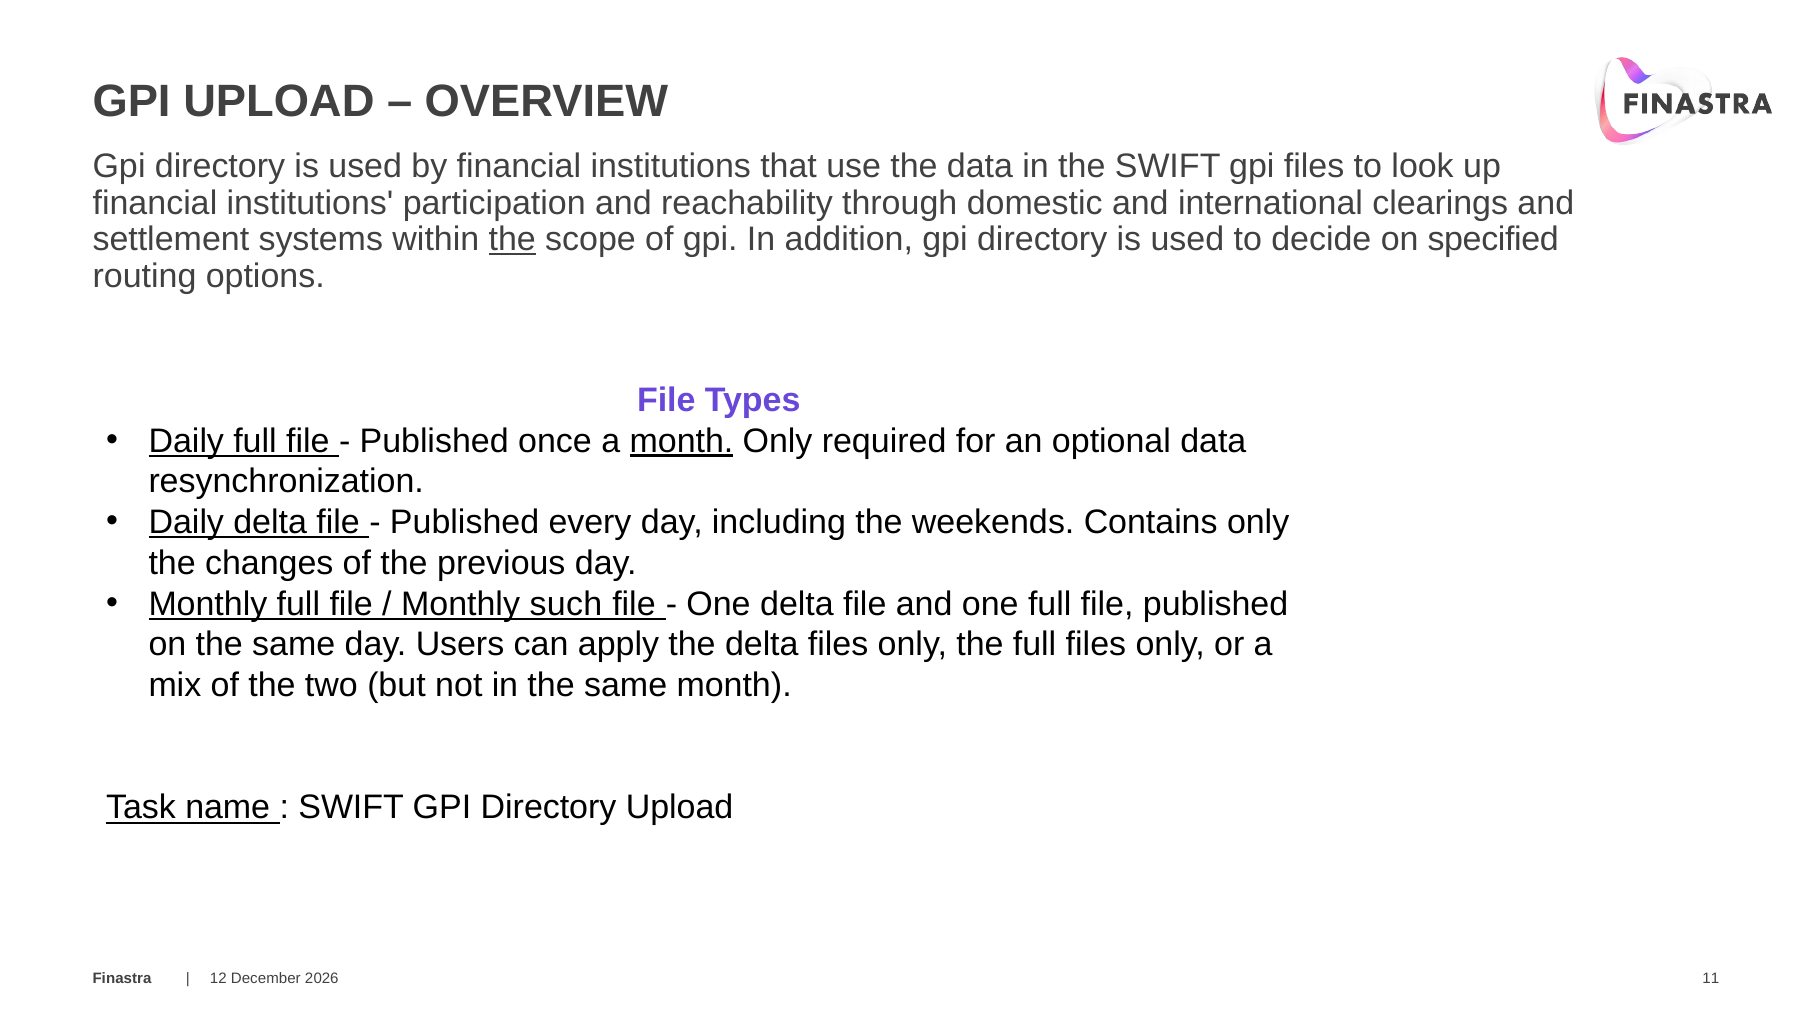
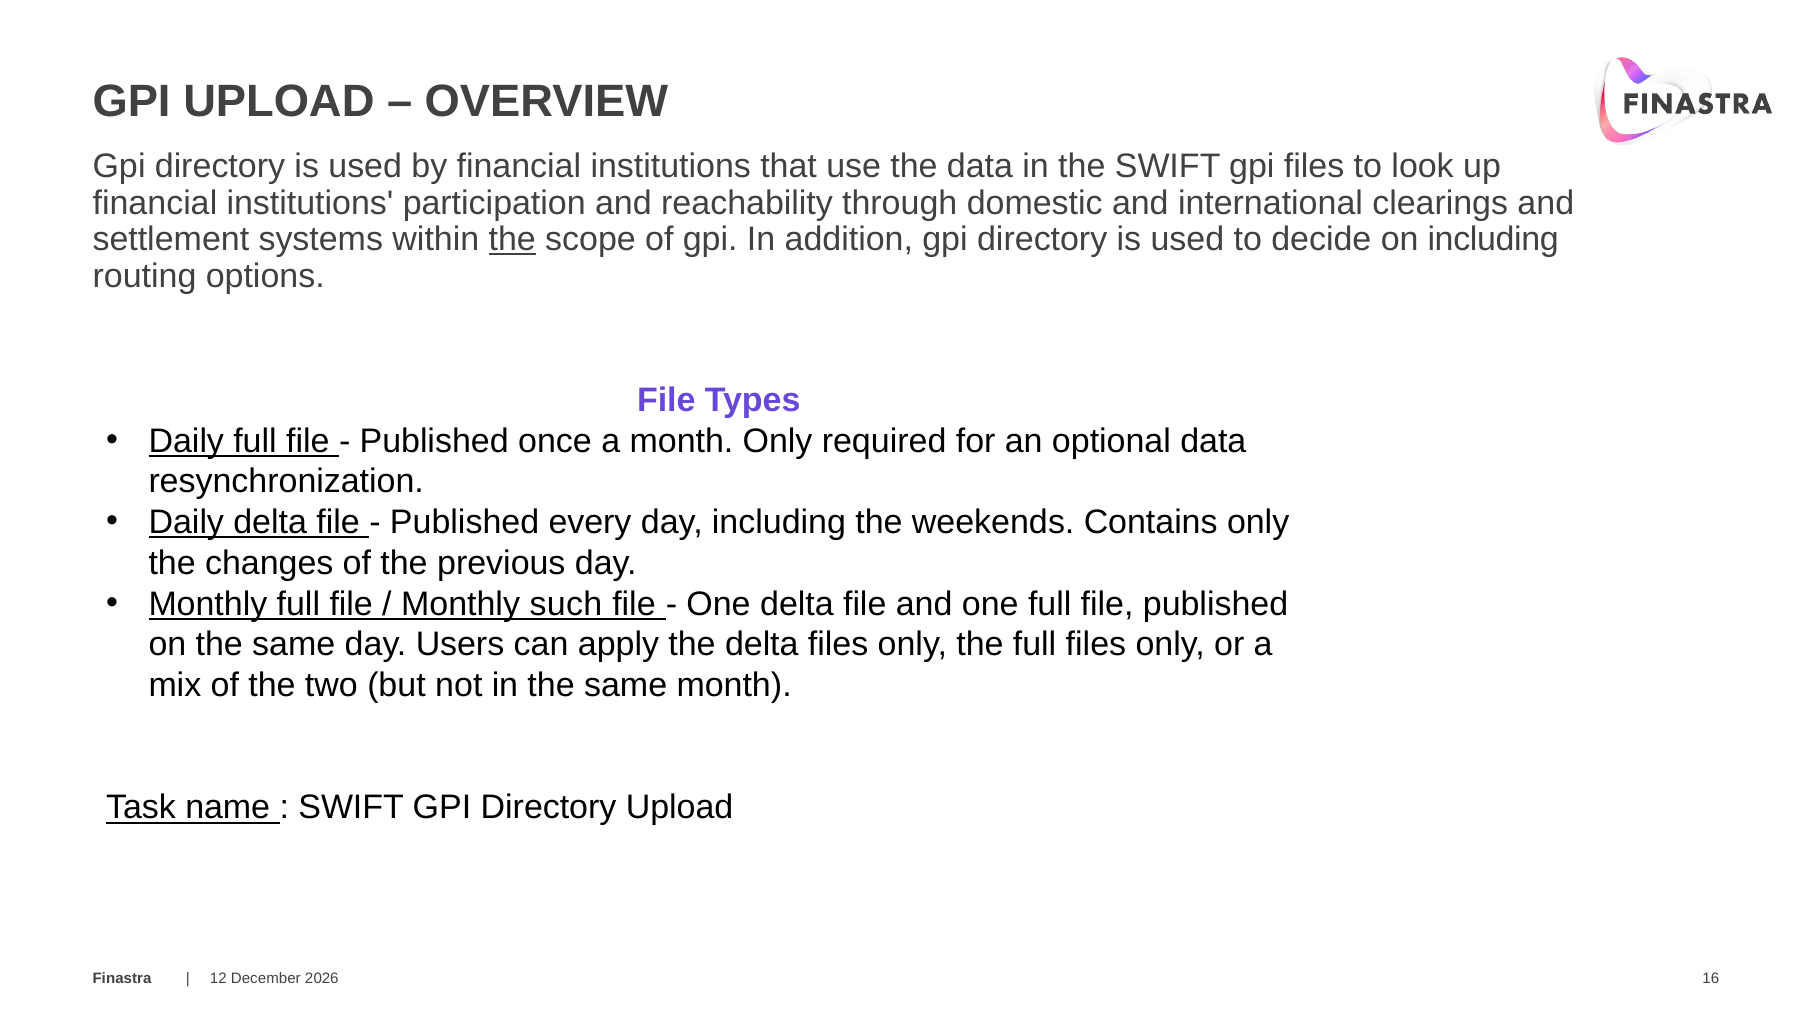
on specified: specified -> including
month at (681, 441) underline: present -> none
11: 11 -> 16
